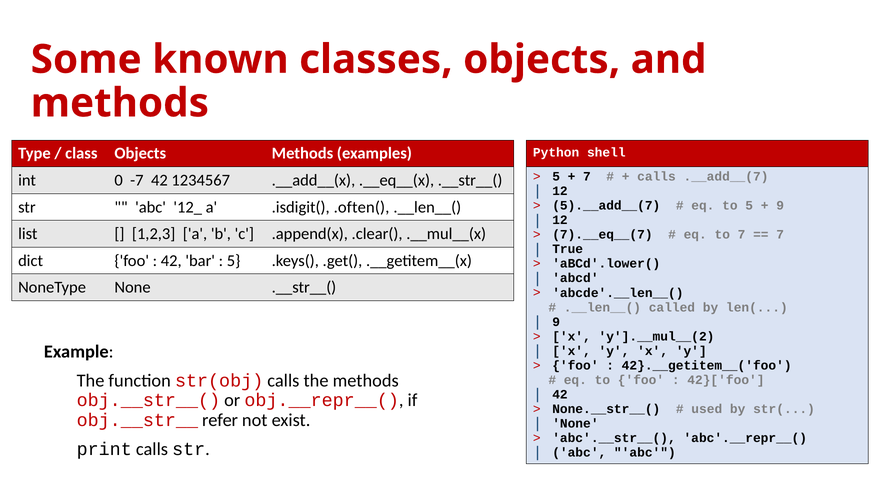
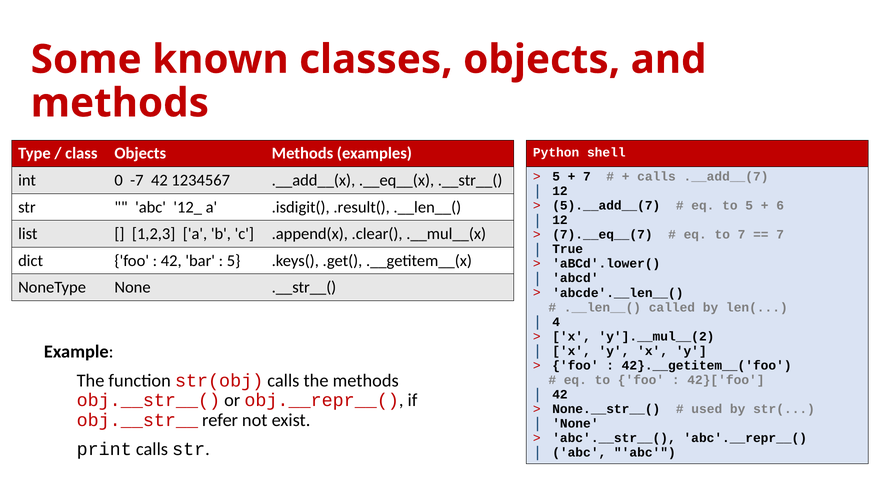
.often(: .often( -> .result(
9 at (780, 206): 9 -> 6
9 at (556, 322): 9 -> 4
